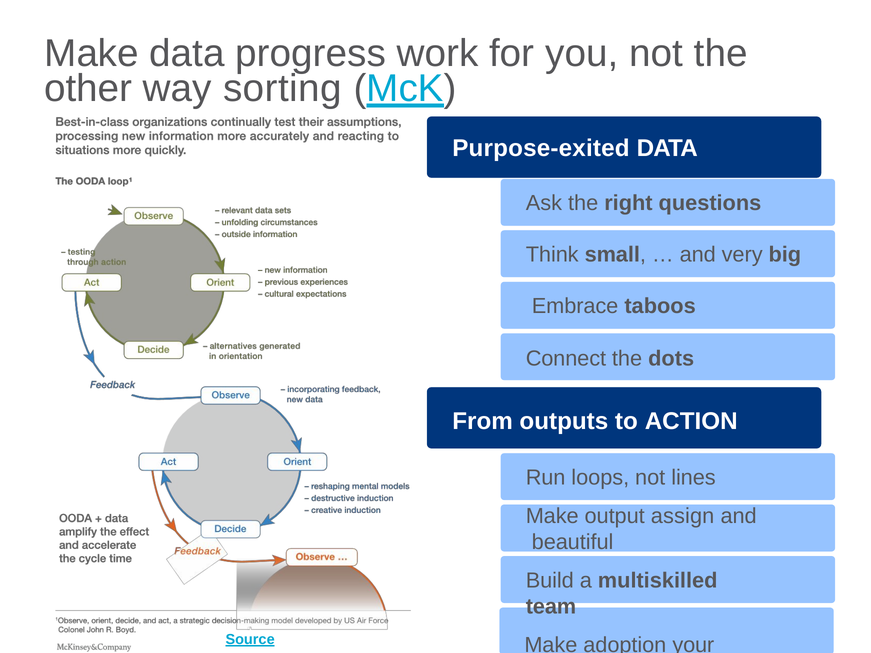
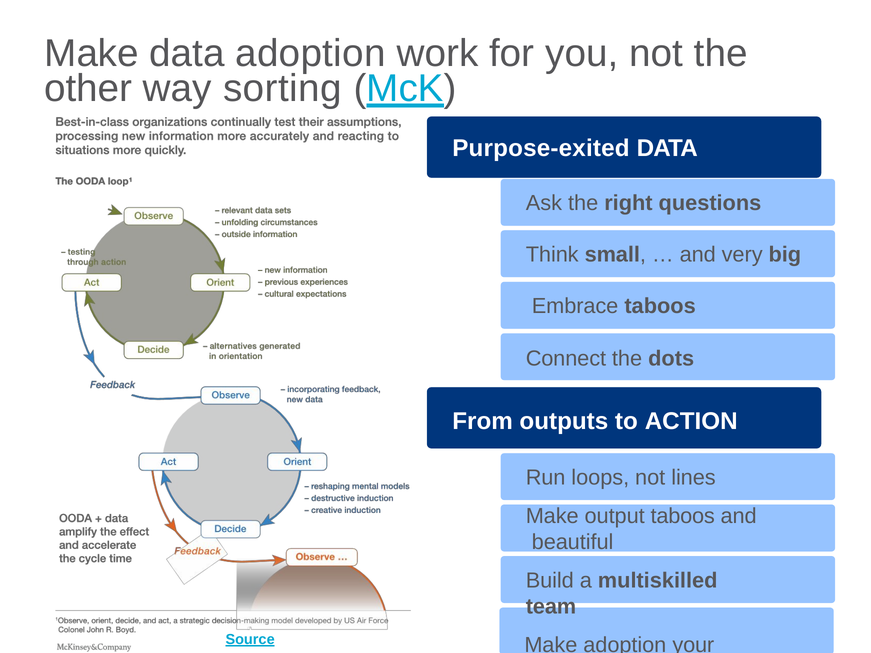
data progress: progress -> adoption
output assign: assign -> taboos
